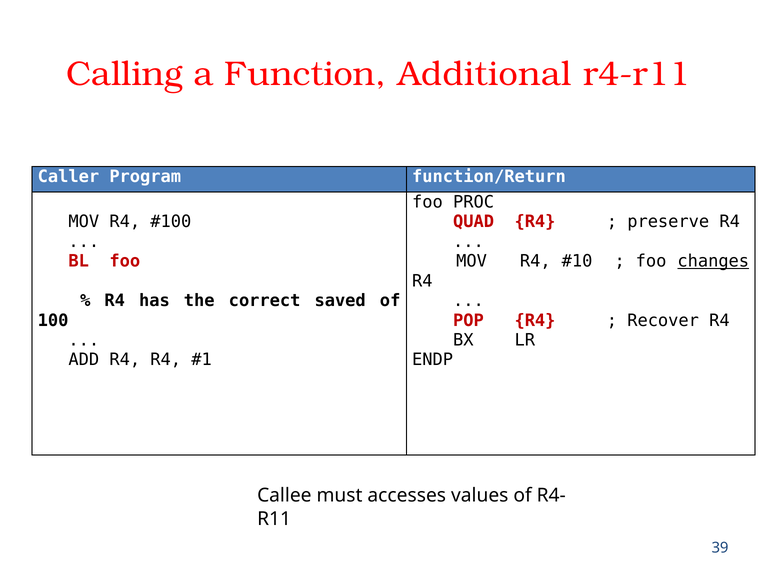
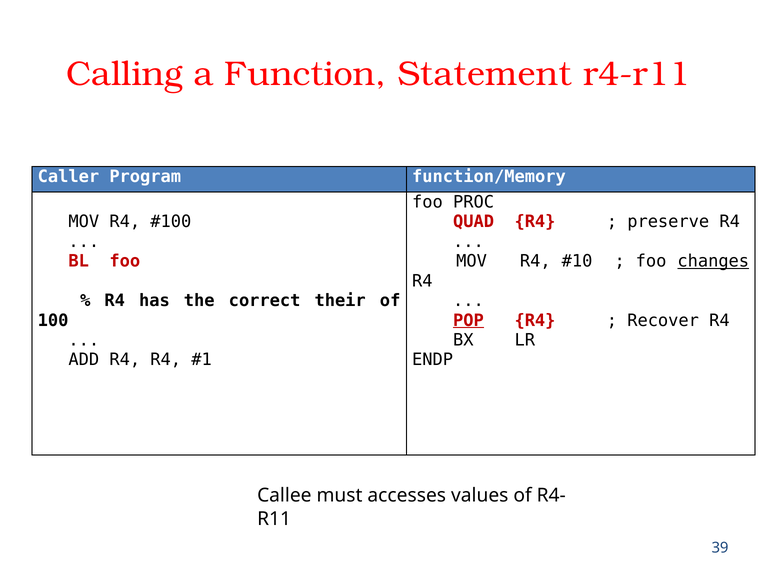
Additional: Additional -> Statement
function/Return: function/Return -> function/Memory
saved: saved -> their
POP underline: none -> present
